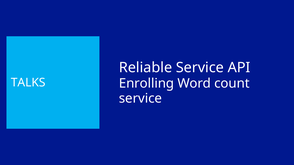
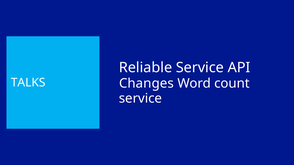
Enrolling: Enrolling -> Changes
